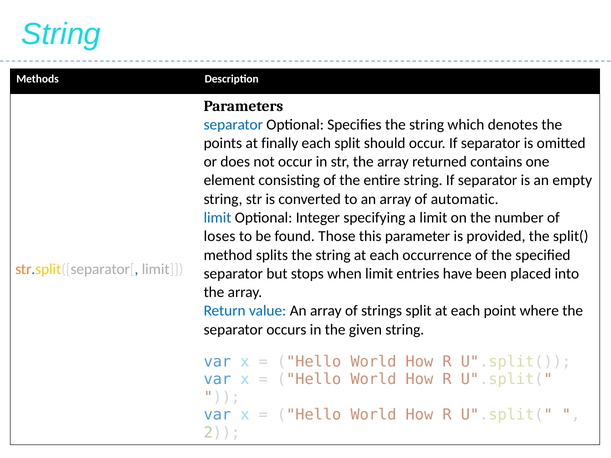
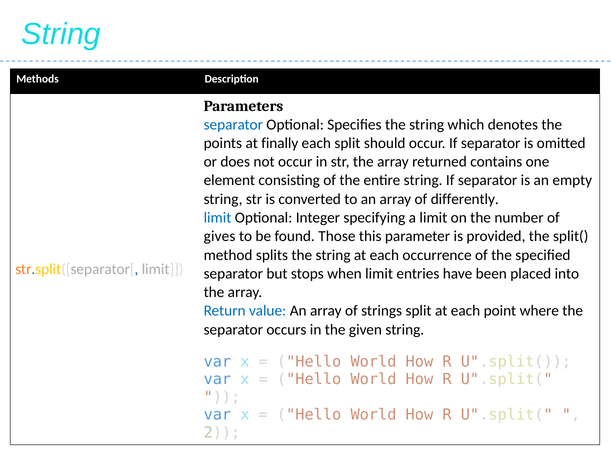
automatic: automatic -> differently
loses: loses -> gives
